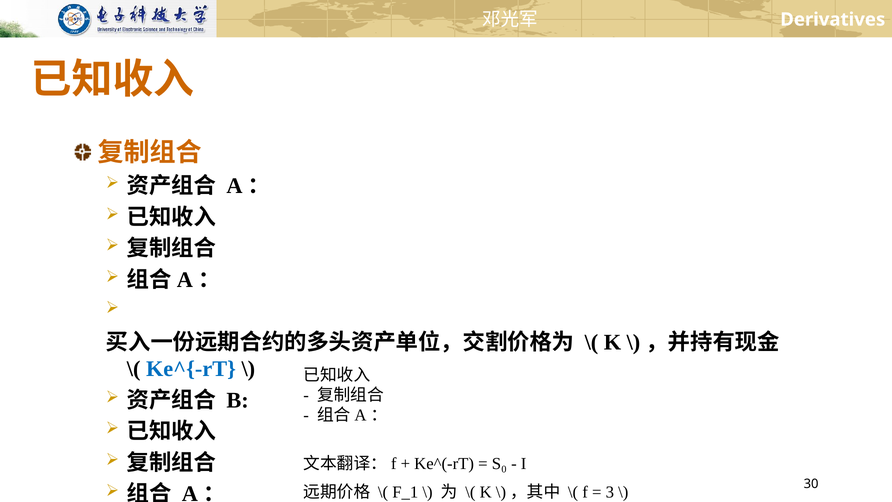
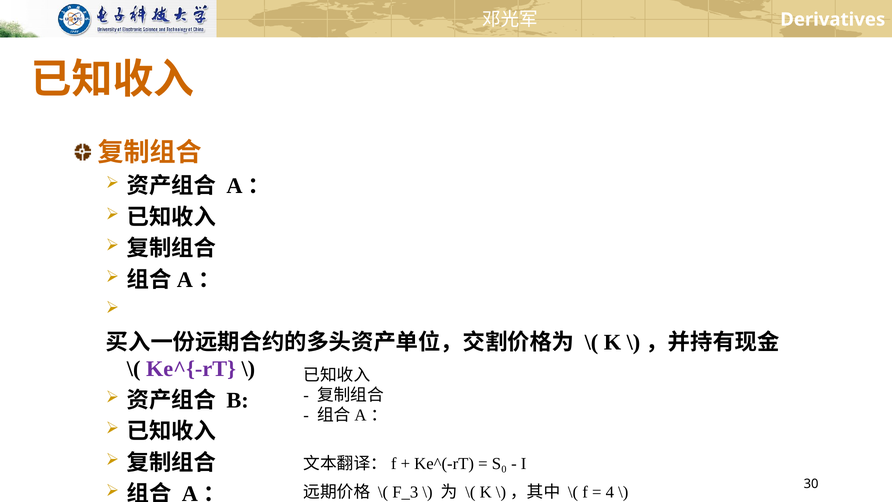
Ke^{-rT colour: blue -> purple
F_1: F_1 -> F_3
3: 3 -> 4
